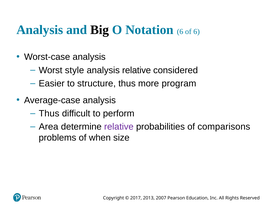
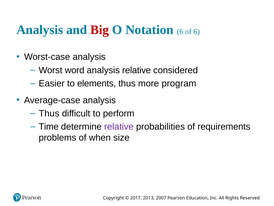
Big colour: black -> red
style: style -> word
structure: structure -> elements
Area: Area -> Time
comparisons: comparisons -> requirements
